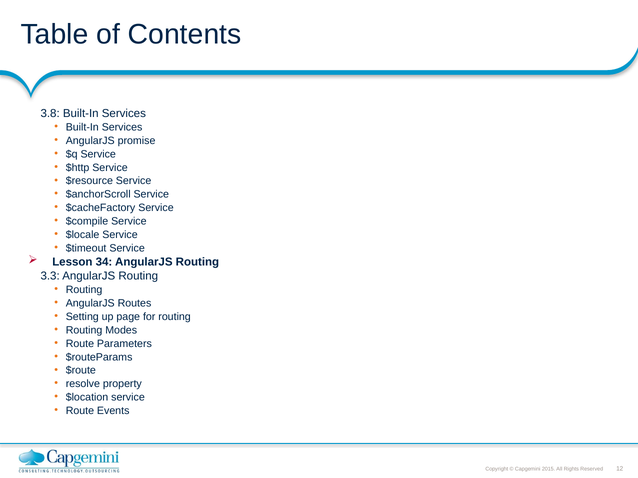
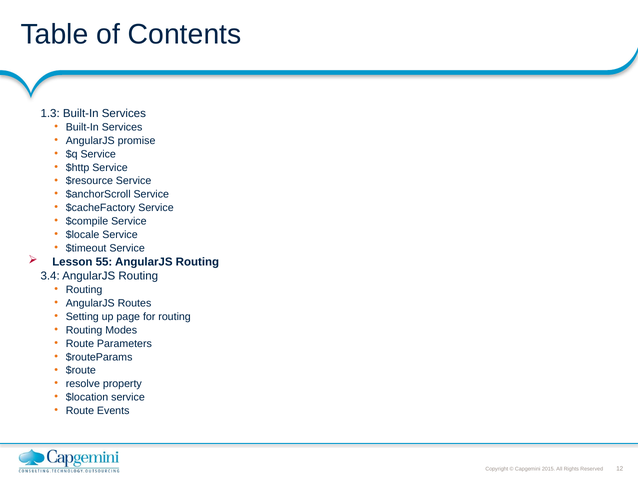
3.8: 3.8 -> 1.3
34: 34 -> 55
3.3: 3.3 -> 3.4
